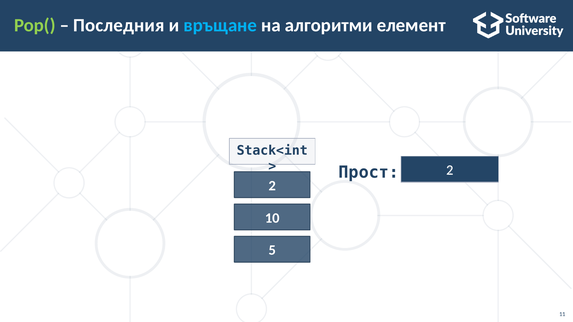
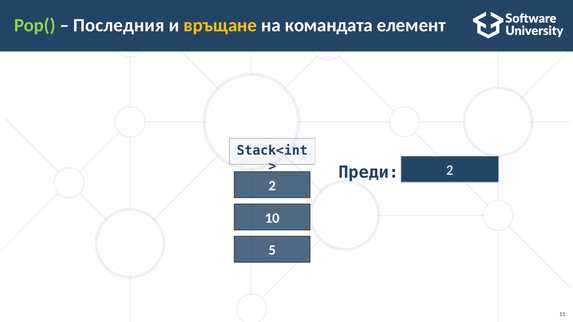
връщане colour: light blue -> yellow
алгоритми: алгоритми -> командата
Прост: Прост -> Преди
